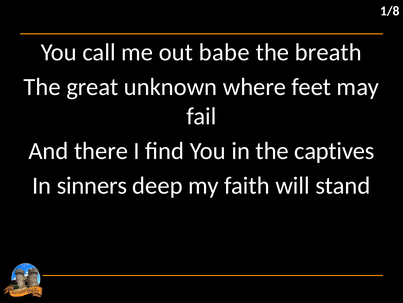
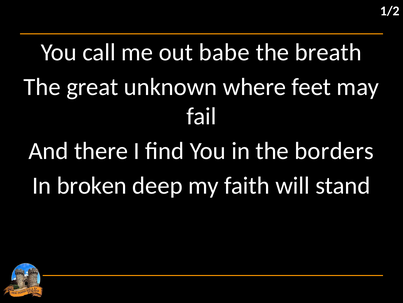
1/8: 1/8 -> 1/2
captives: captives -> borders
sinners: sinners -> broken
